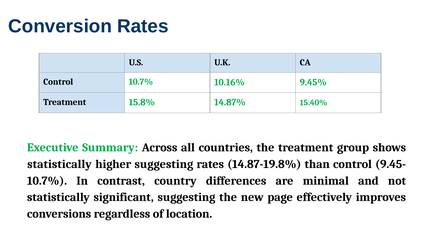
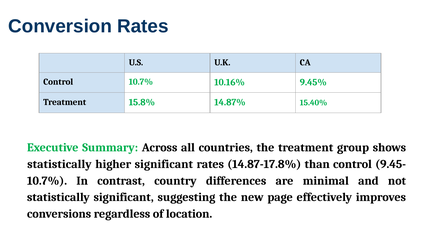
higher suggesting: suggesting -> significant
14.87-19.8%: 14.87-19.8% -> 14.87-17.8%
